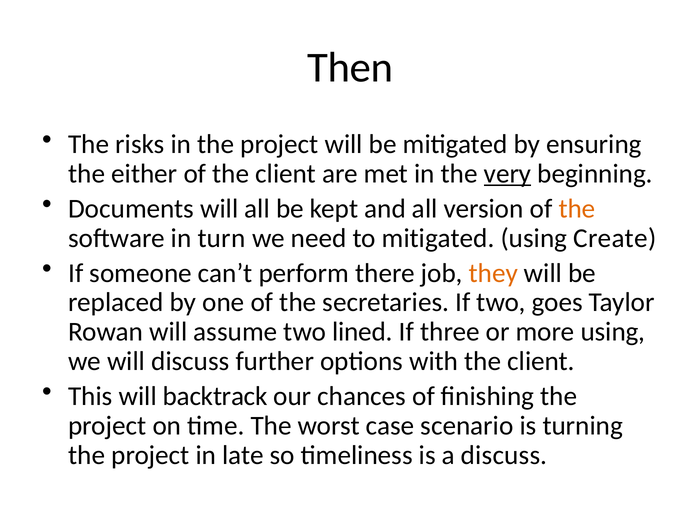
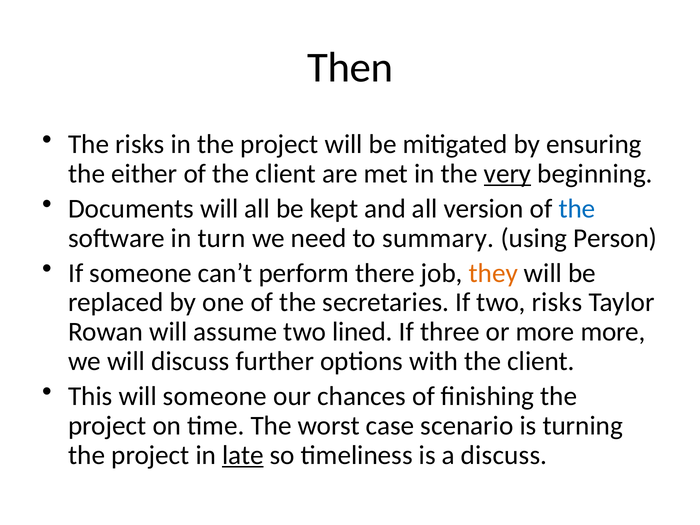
the at (577, 209) colour: orange -> blue
to mitigated: mitigated -> summary
Create: Create -> Person
two goes: goes -> risks
more using: using -> more
will backtrack: backtrack -> someone
late underline: none -> present
